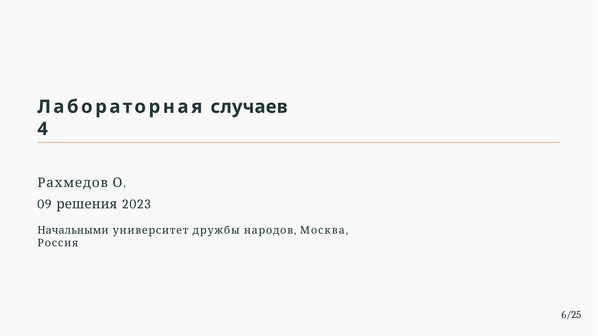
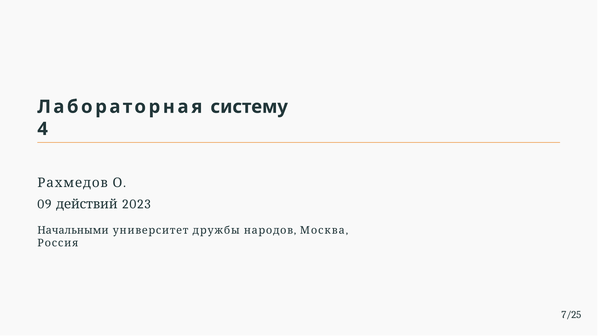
случаев: случаев -> систему
решения: решения -> действий
6/25: 6/25 -> 7/25
